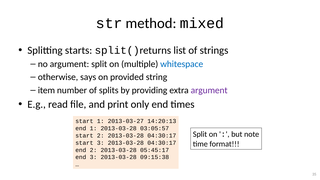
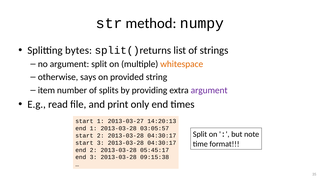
mixed: mixed -> numpy
starts: starts -> bytes
whitespace colour: blue -> orange
